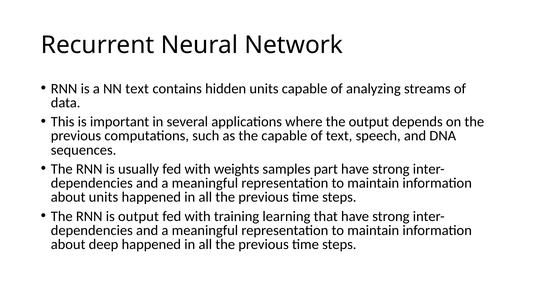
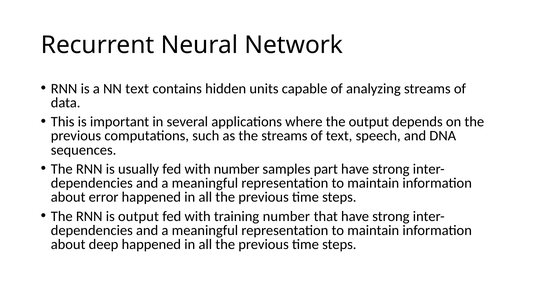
the capable: capable -> streams
with weights: weights -> number
about units: units -> error
training learning: learning -> number
